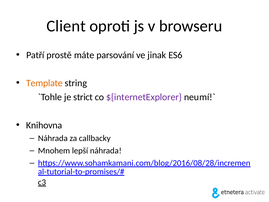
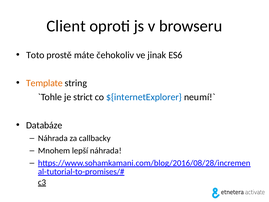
Patří: Patří -> Toto
parsování: parsování -> čehokoliv
${internetExplorer colour: purple -> blue
Knihovna: Knihovna -> Databáze
